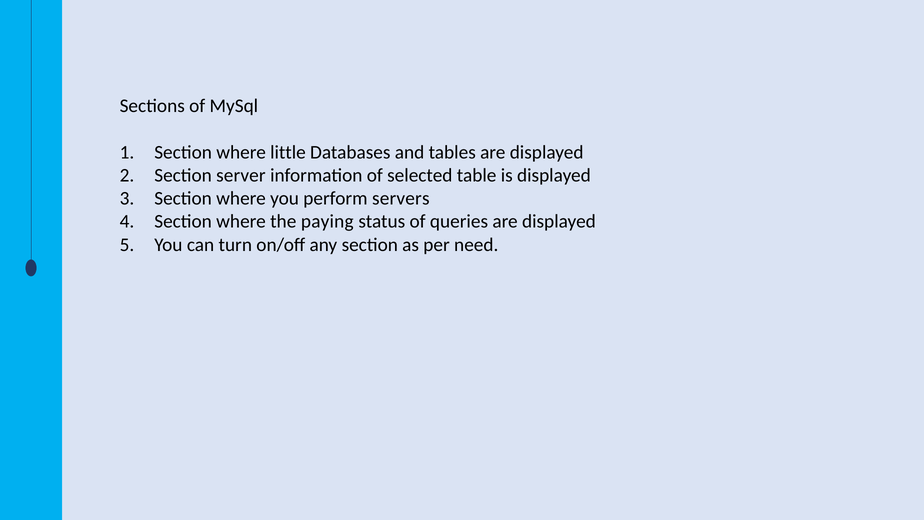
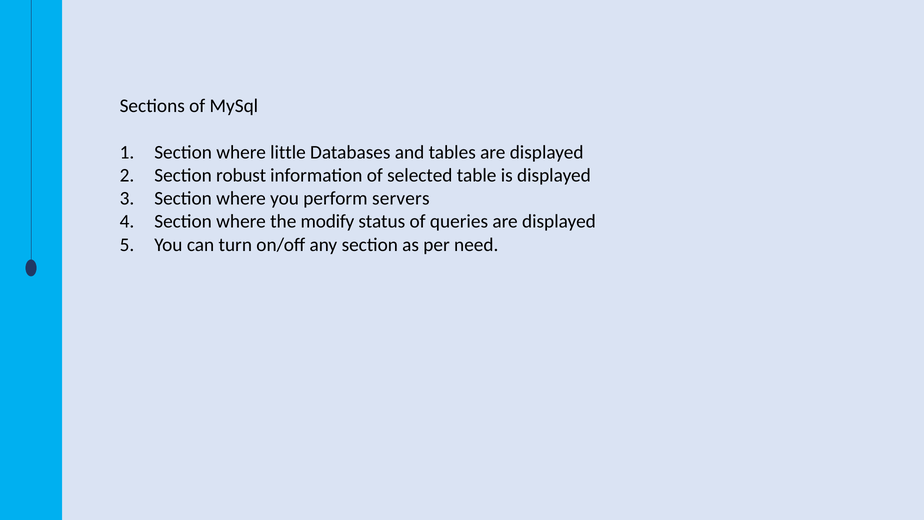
server: server -> robust
paying: paying -> modify
